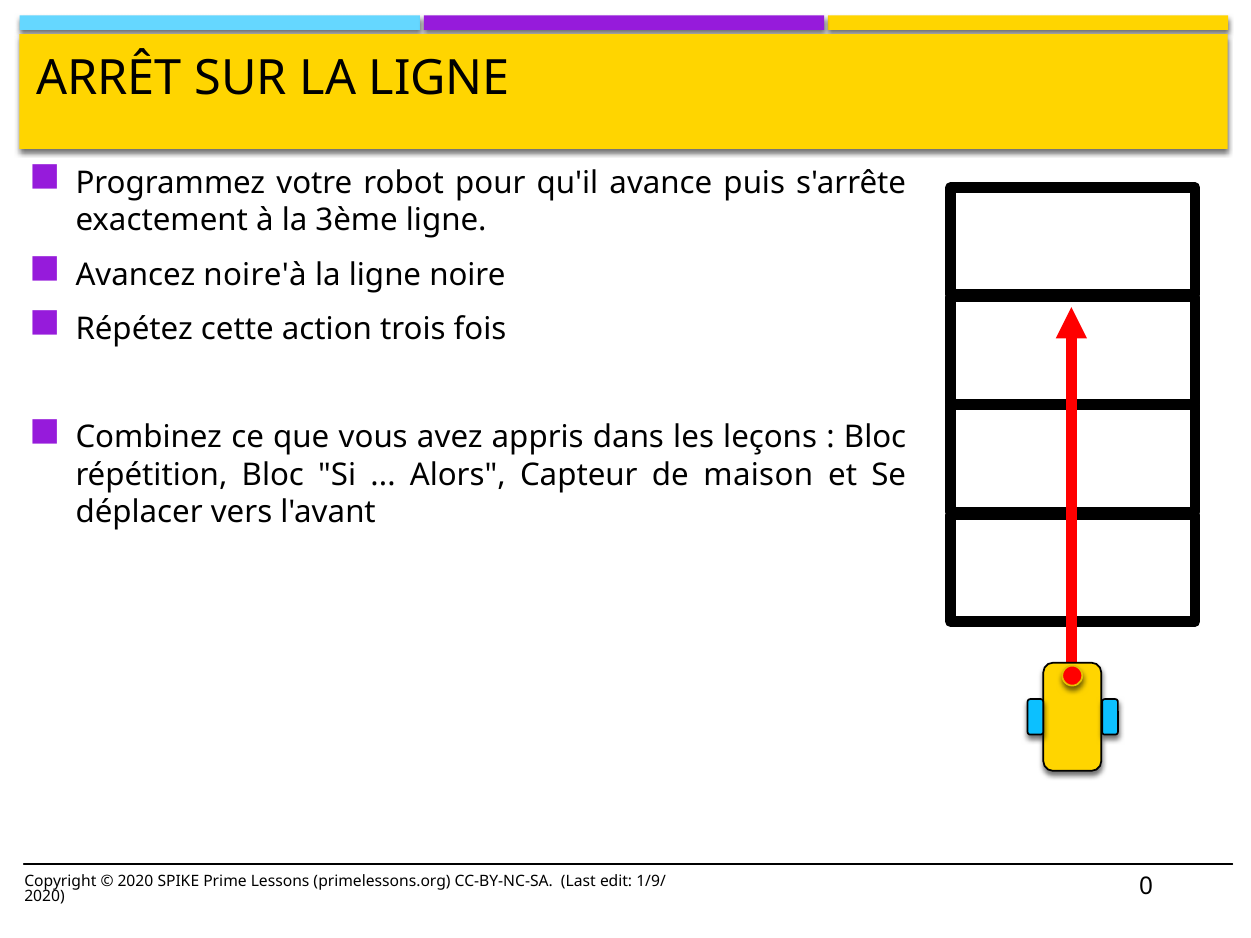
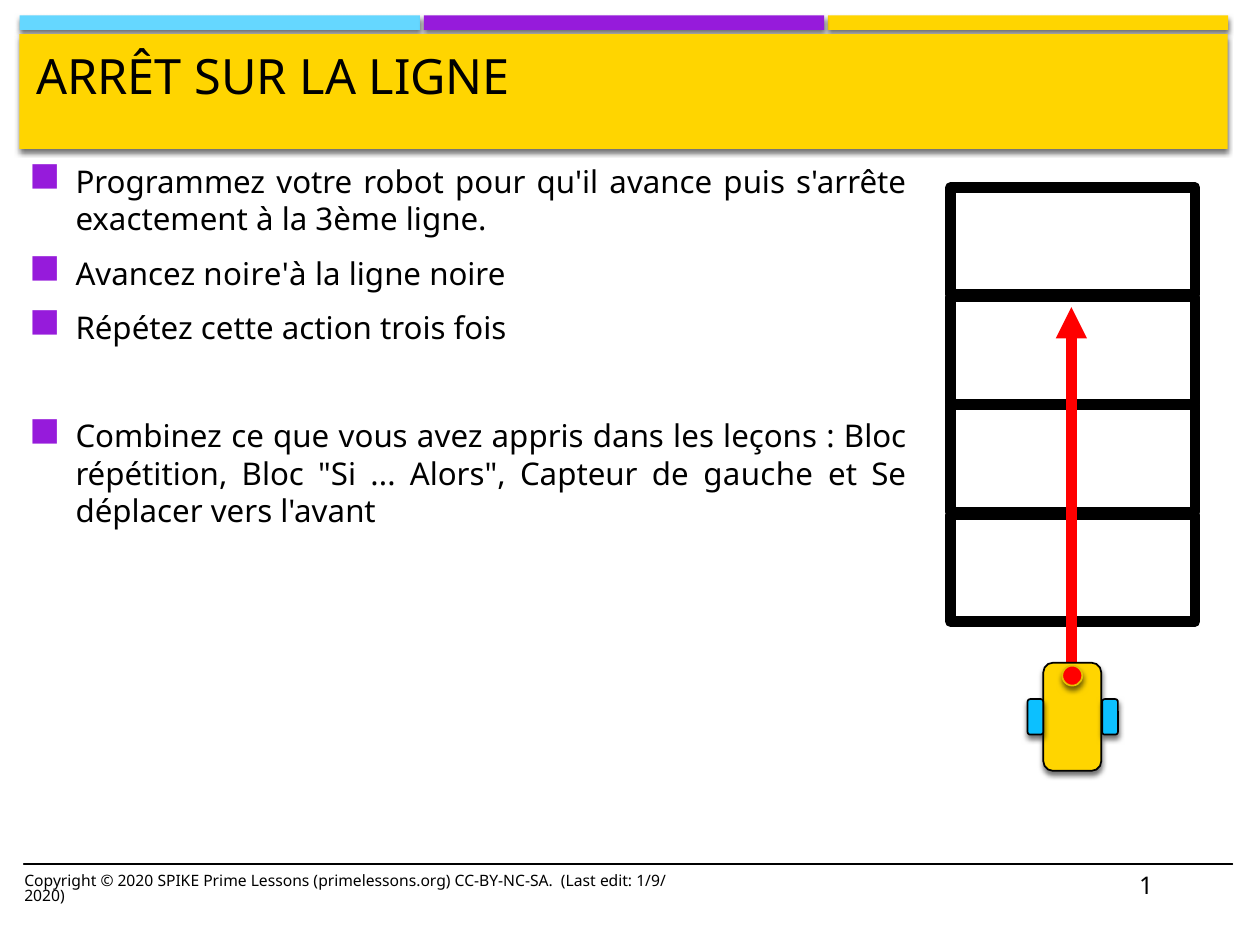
maison: maison -> gauche
0: 0 -> 1
